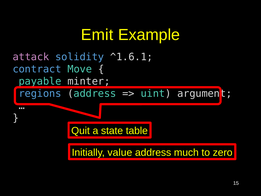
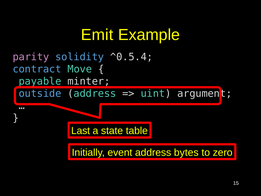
attack: attack -> parity
^1.6.1: ^1.6.1 -> ^0.5.4
regions: regions -> outside
Quit: Quit -> Last
value: value -> event
much: much -> bytes
